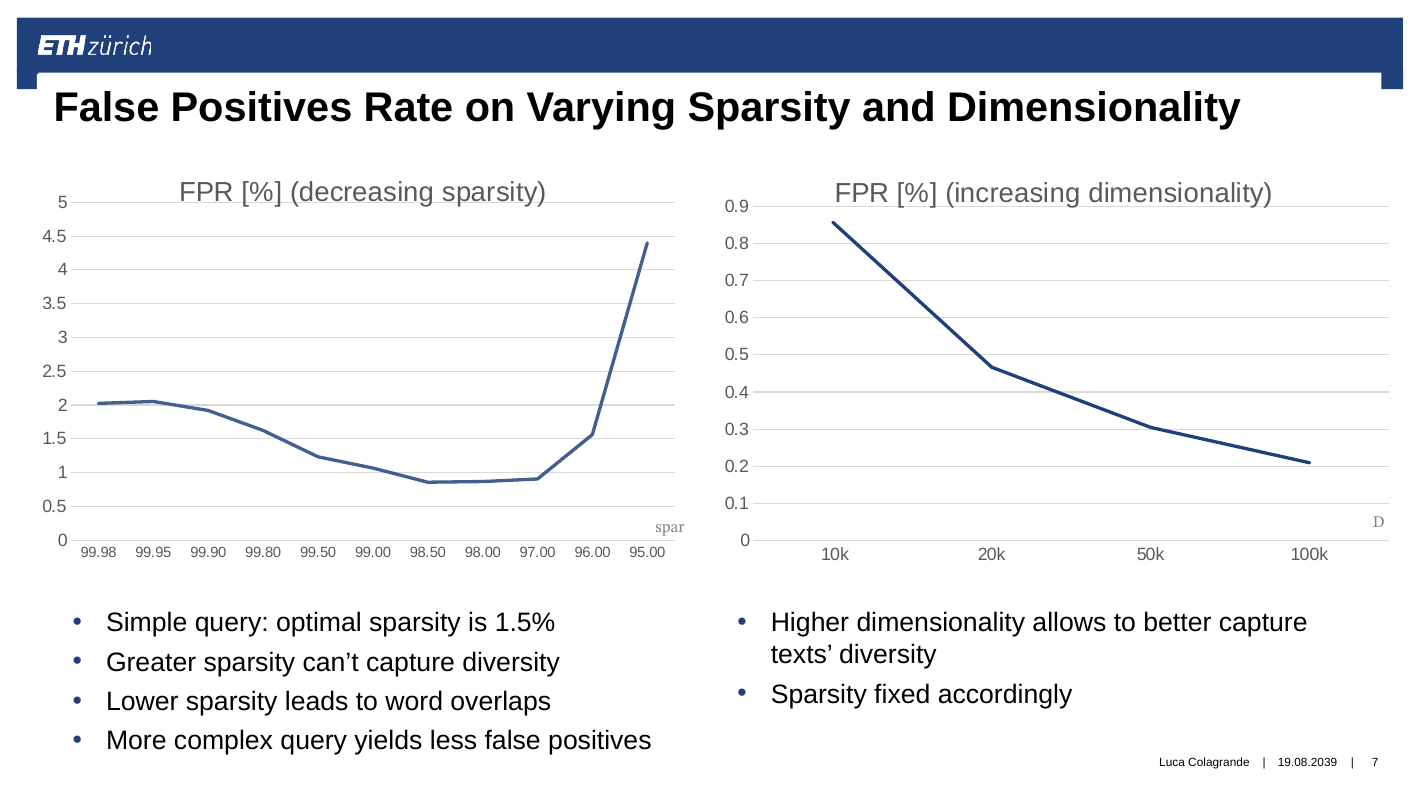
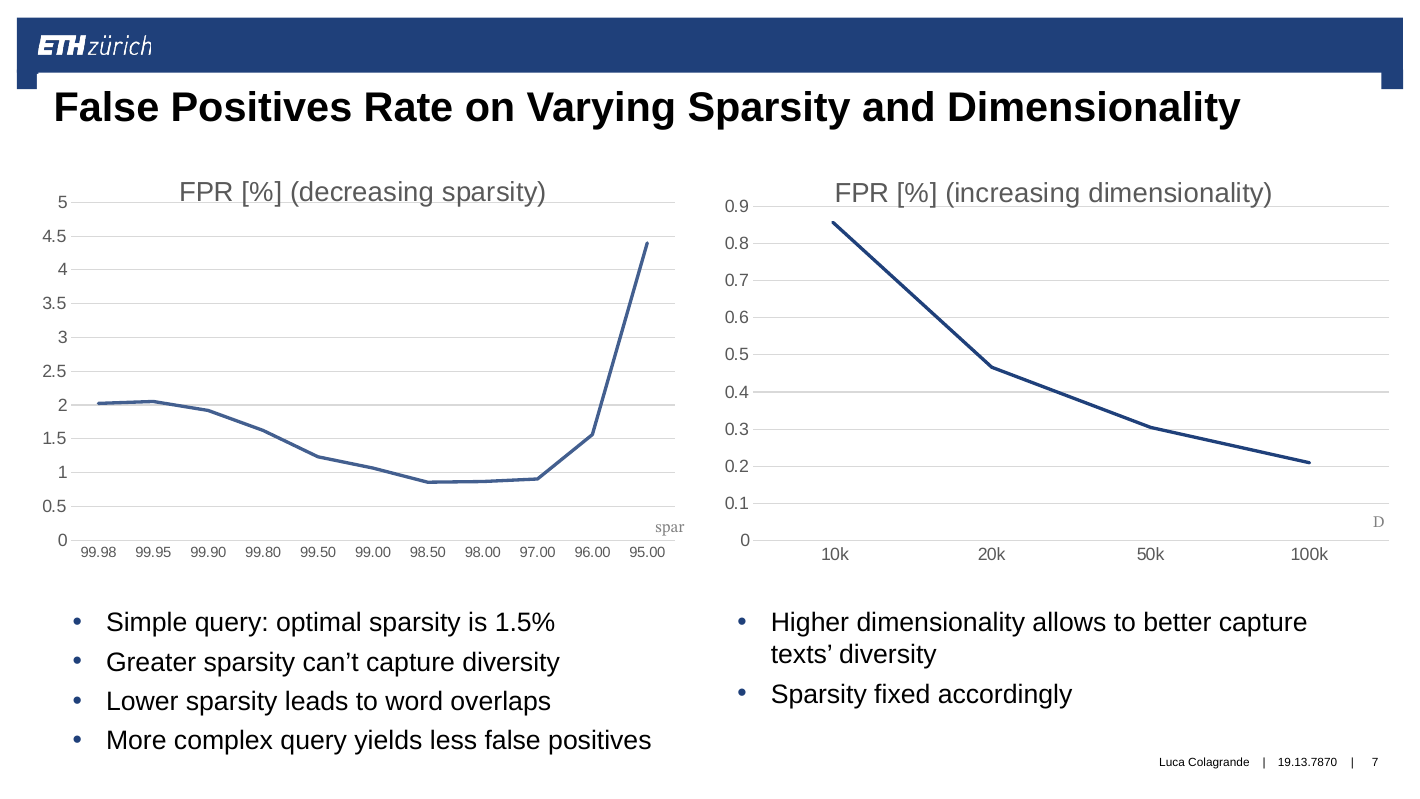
19.08.2039: 19.08.2039 -> 19.13.7870
